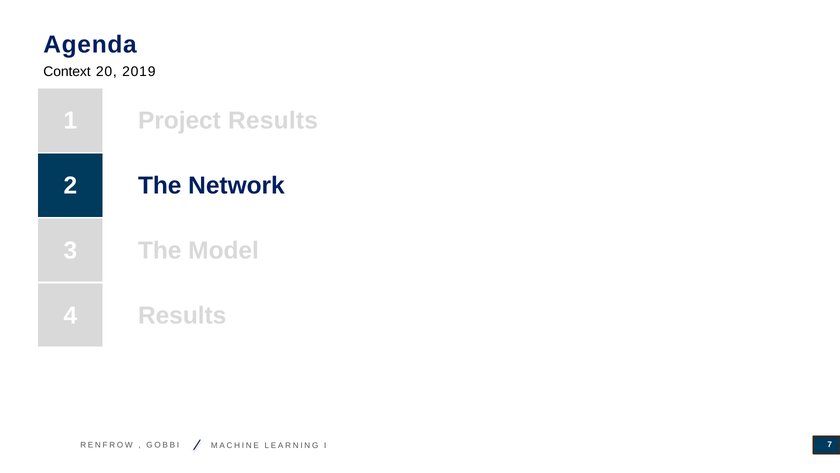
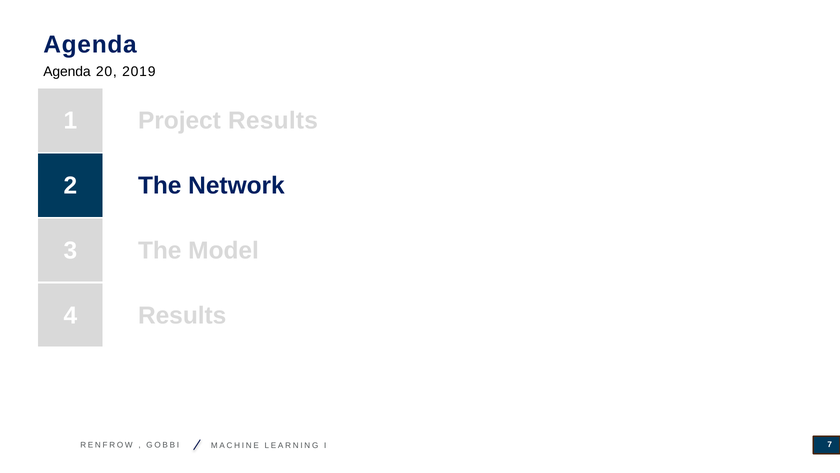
Context at (67, 72): Context -> Agenda
